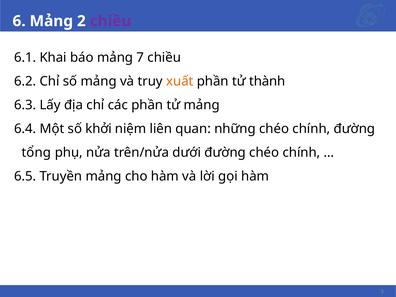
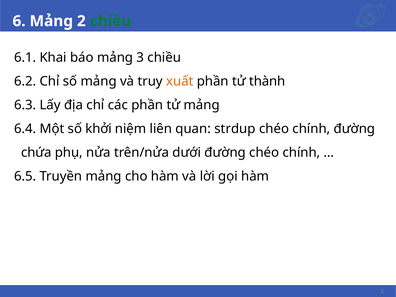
chiều at (111, 21) colour: purple -> green
mảng 7: 7 -> 3
những: những -> strdup
tổng: tổng -> chứa
